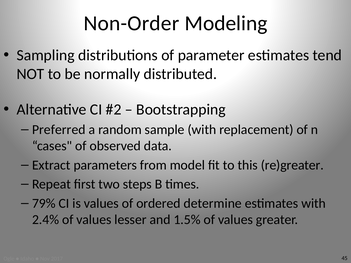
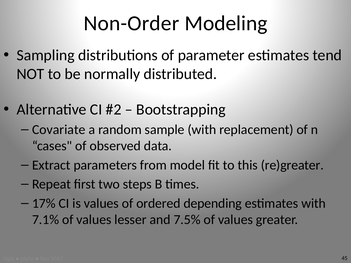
Preferred: Preferred -> Covariate
79%: 79% -> 17%
determine: determine -> depending
2.4%: 2.4% -> 7.1%
1.5%: 1.5% -> 7.5%
